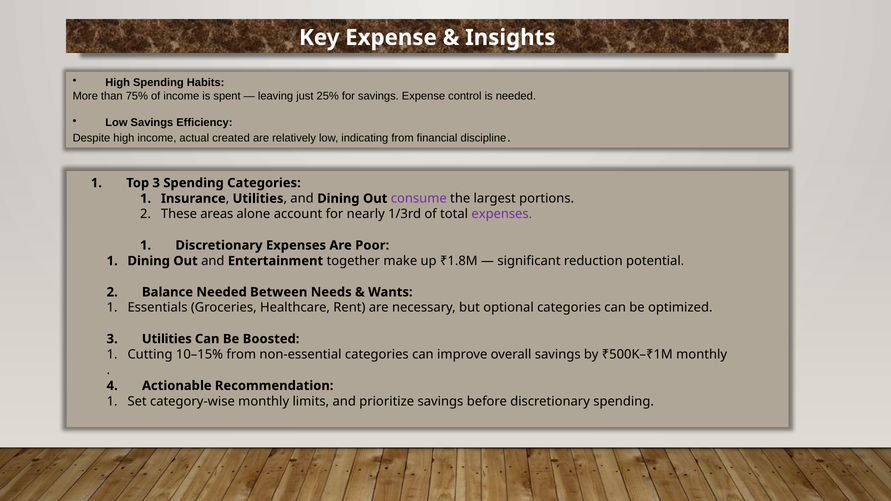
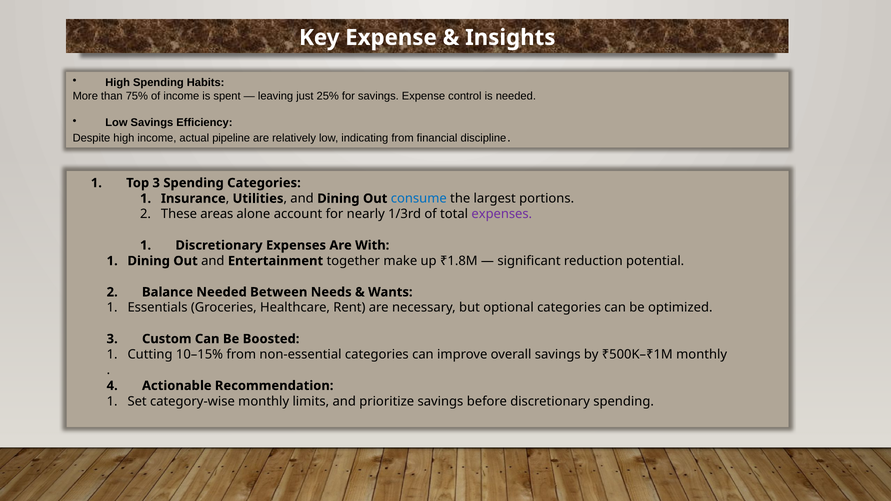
created: created -> pipeline
consume colour: purple -> blue
Poor: Poor -> With
Utilities at (167, 339): Utilities -> Custom
